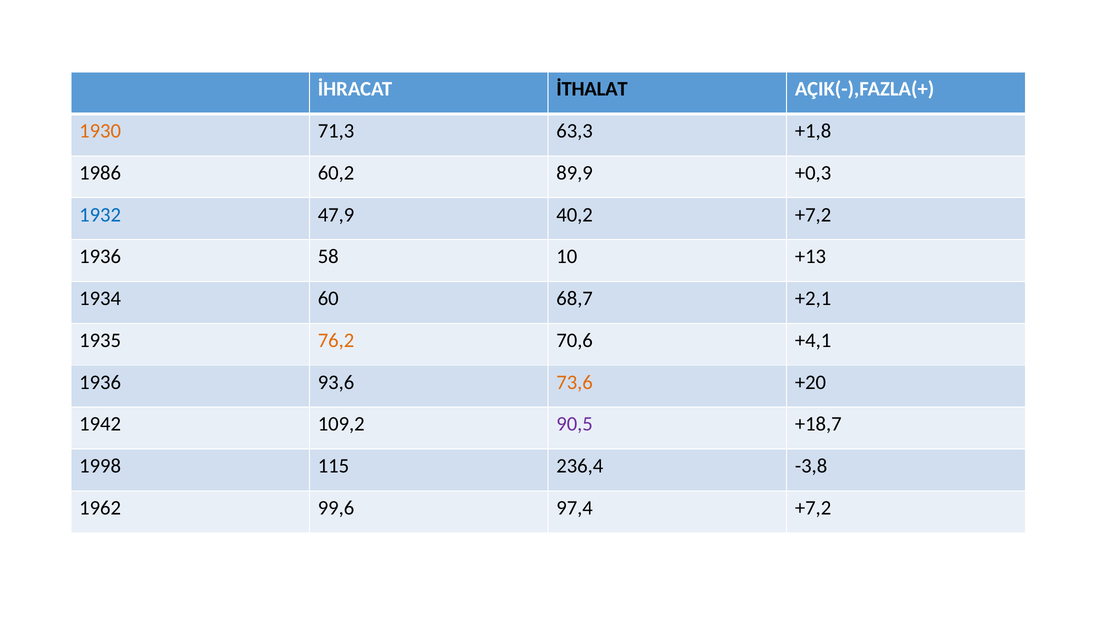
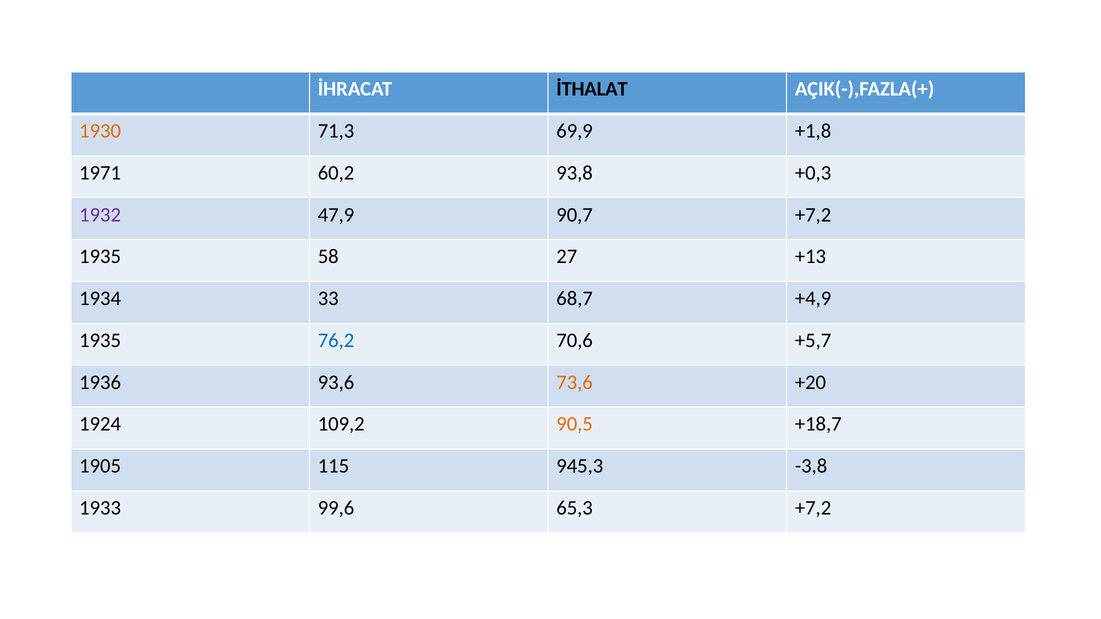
63,3: 63,3 -> 69,9
1986: 1986 -> 1971
89,9: 89,9 -> 93,8
1932 colour: blue -> purple
40,2: 40,2 -> 90,7
1936 at (100, 257): 1936 -> 1935
10: 10 -> 27
60: 60 -> 33
+2,1: +2,1 -> +4,9
76,2 colour: orange -> blue
+4,1: +4,1 -> +5,7
1942: 1942 -> 1924
90,5 colour: purple -> orange
1998: 1998 -> 1905
236,4: 236,4 -> 945,3
1962: 1962 -> 1933
97,4: 97,4 -> 65,3
